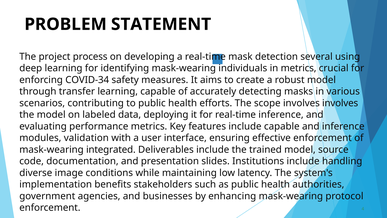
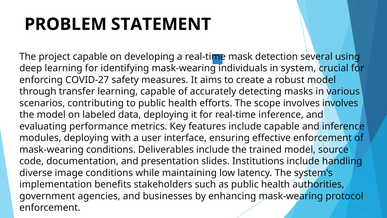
project process: process -> capable
in metrics: metrics -> system
COVID-34: COVID-34 -> COVID-27
modules validation: validation -> deploying
mask-wearing integrated: integrated -> conditions
